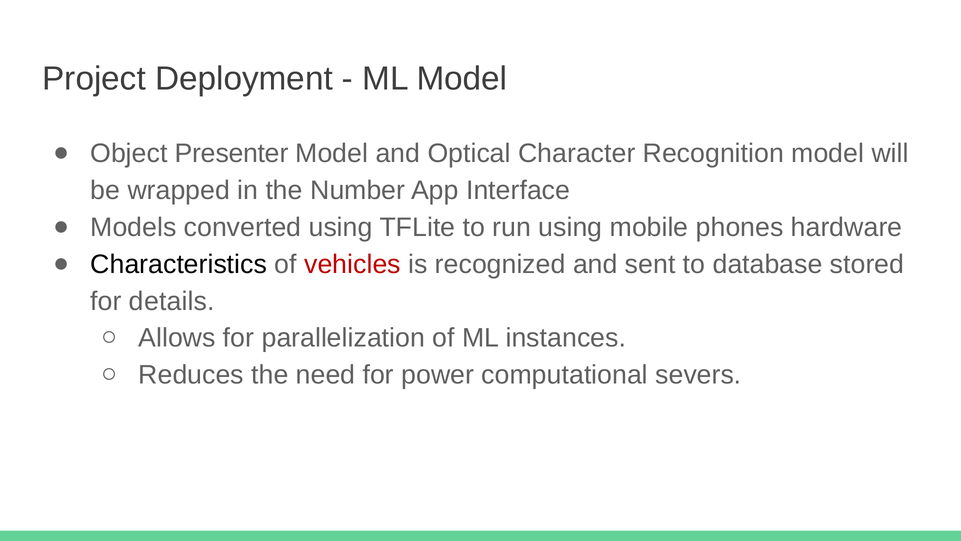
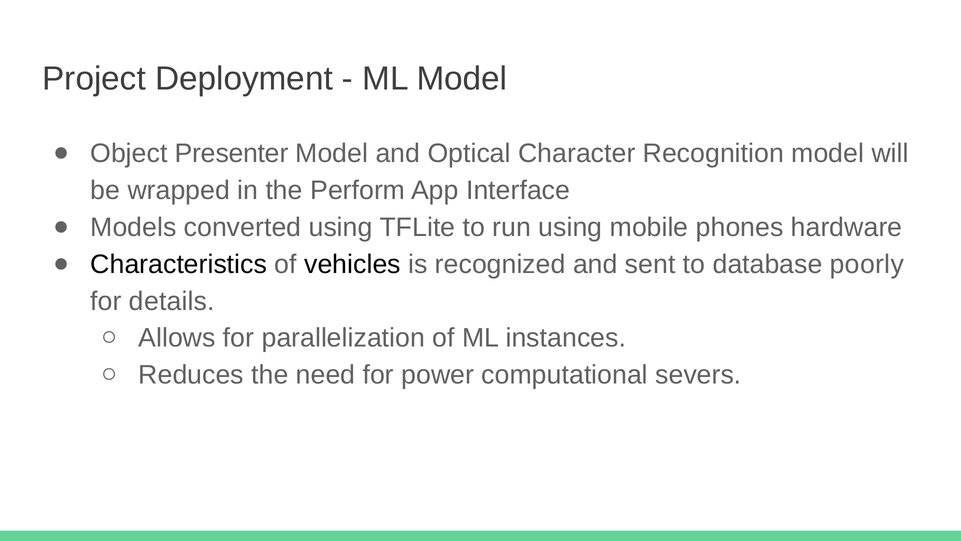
Number: Number -> Perform
vehicles colour: red -> black
stored: stored -> poorly
